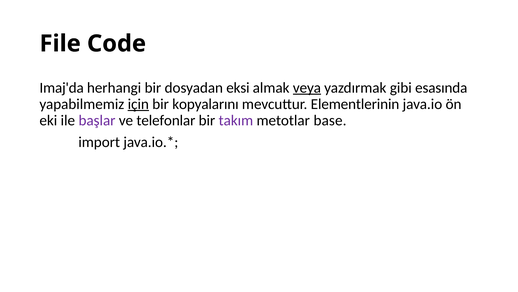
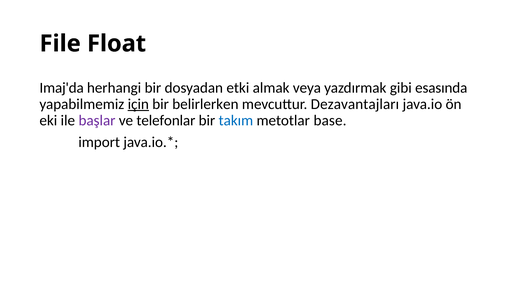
Code: Code -> Float
eksi: eksi -> etki
veya underline: present -> none
kopyalarını: kopyalarını -> belirlerken
Elementlerinin: Elementlerinin -> Dezavantajları
takım colour: purple -> blue
